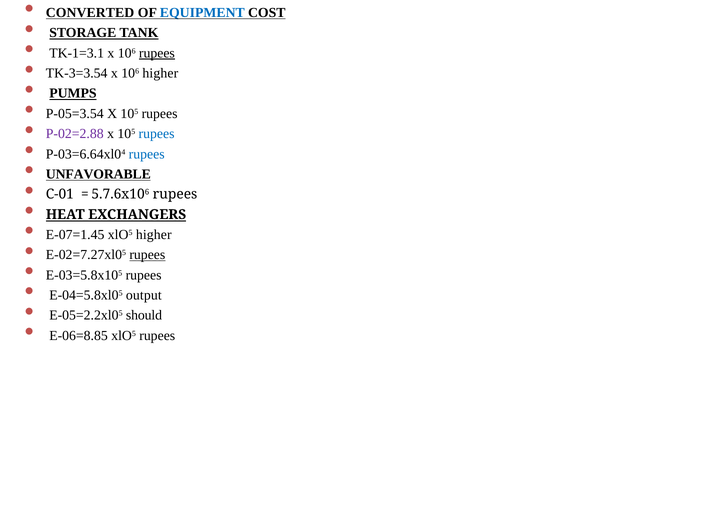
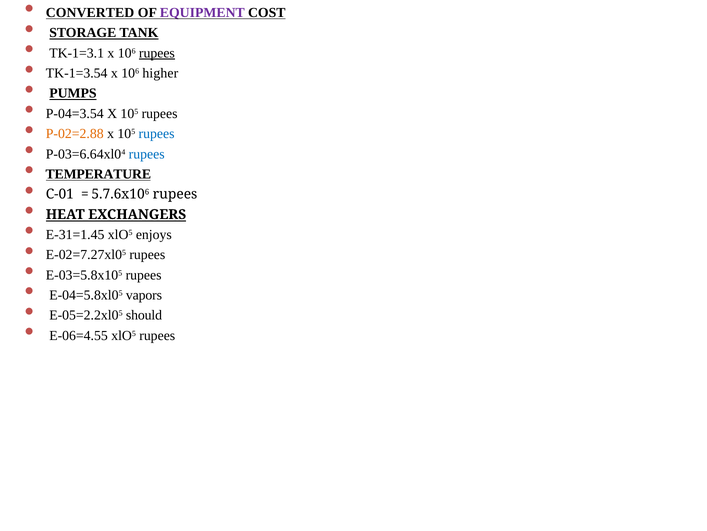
EQUIPMENT colour: blue -> purple
TK-3=3.54: TK-3=3.54 -> TK-1=3.54
P-05=3.54: P-05=3.54 -> P-04=3.54
P-02=2.88 colour: purple -> orange
UNFAVORABLE: UNFAVORABLE -> TEMPERATURE
E-07=1.45: E-07=1.45 -> E-31=1.45
xlO5 higher: higher -> enjoys
rupees at (147, 255) underline: present -> none
output: output -> vapors
E-06=8.85: E-06=8.85 -> E-06=4.55
